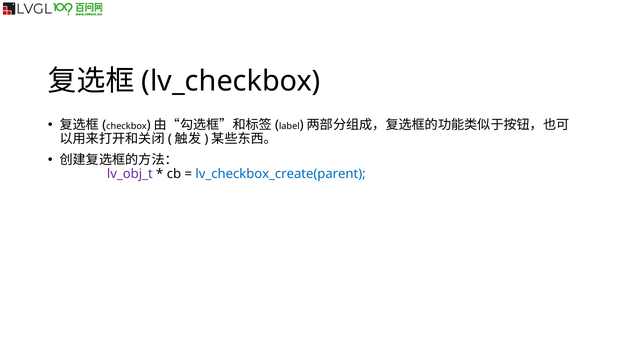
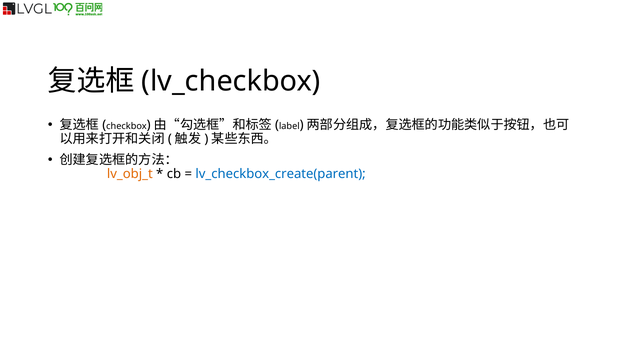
lv_obj_t colour: purple -> orange
